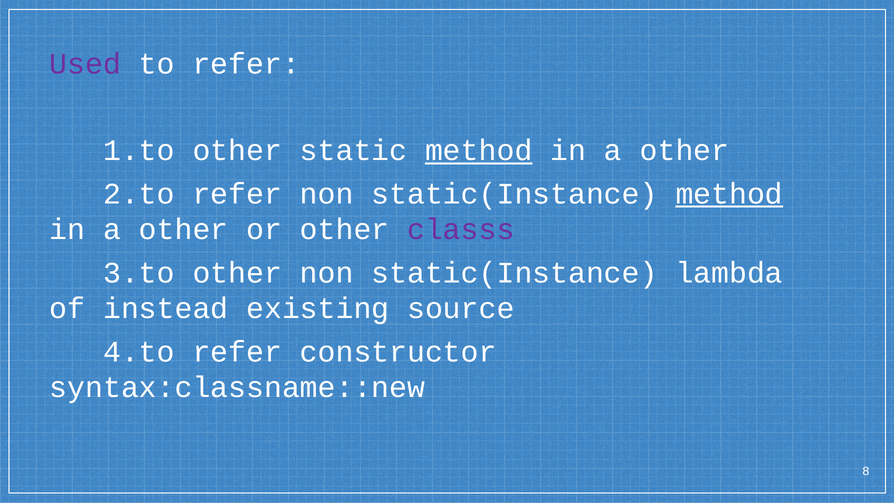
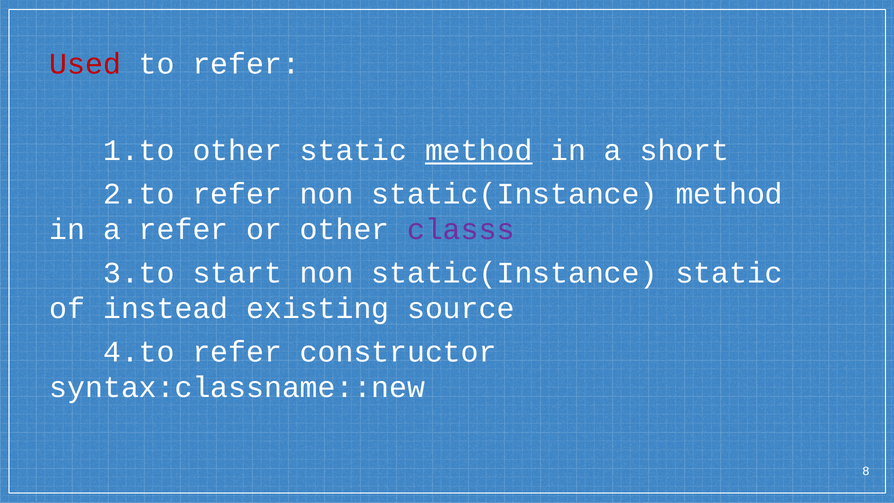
Used colour: purple -> red
other at (684, 151): other -> short
method at (729, 194) underline: present -> none
other at (184, 230): other -> refer
3.to other: other -> start
static(Instance lambda: lambda -> static
